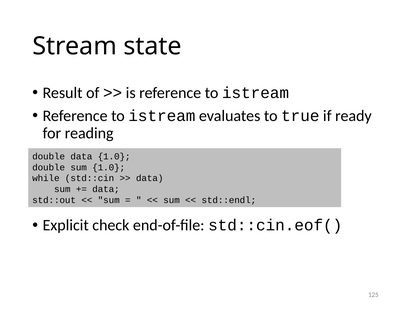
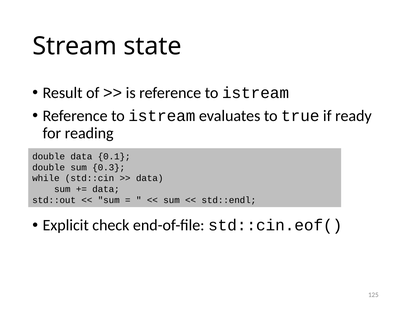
data 1.0: 1.0 -> 0.1
sum 1.0: 1.0 -> 0.3
